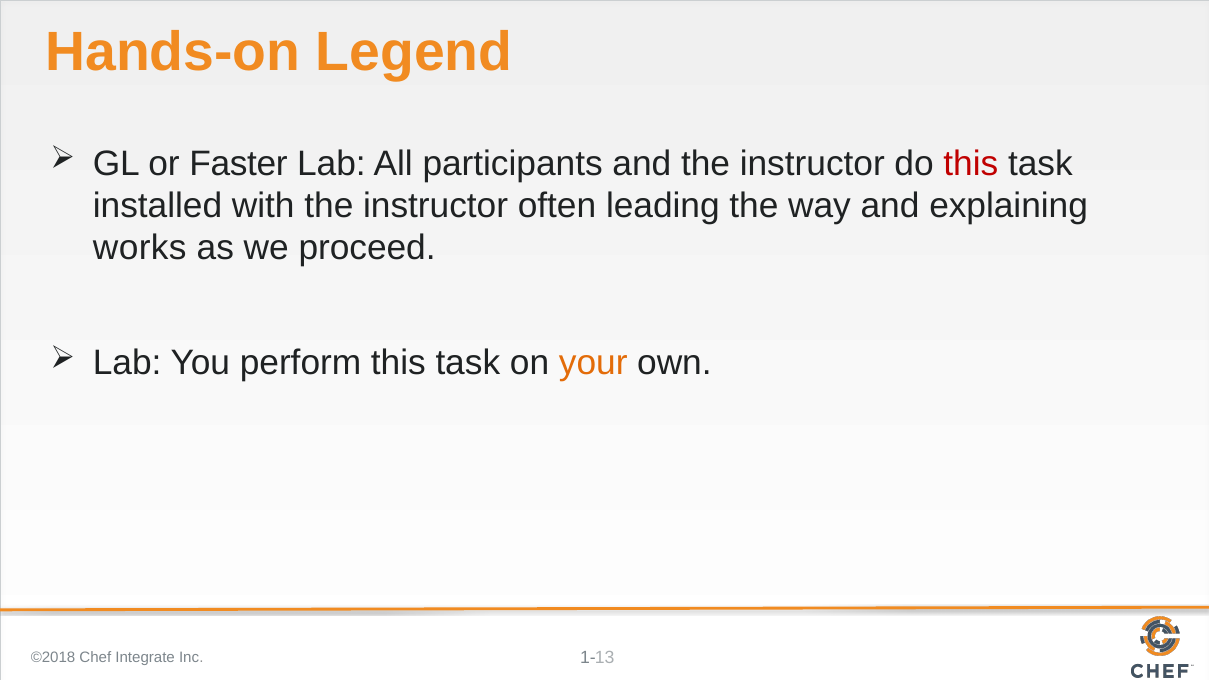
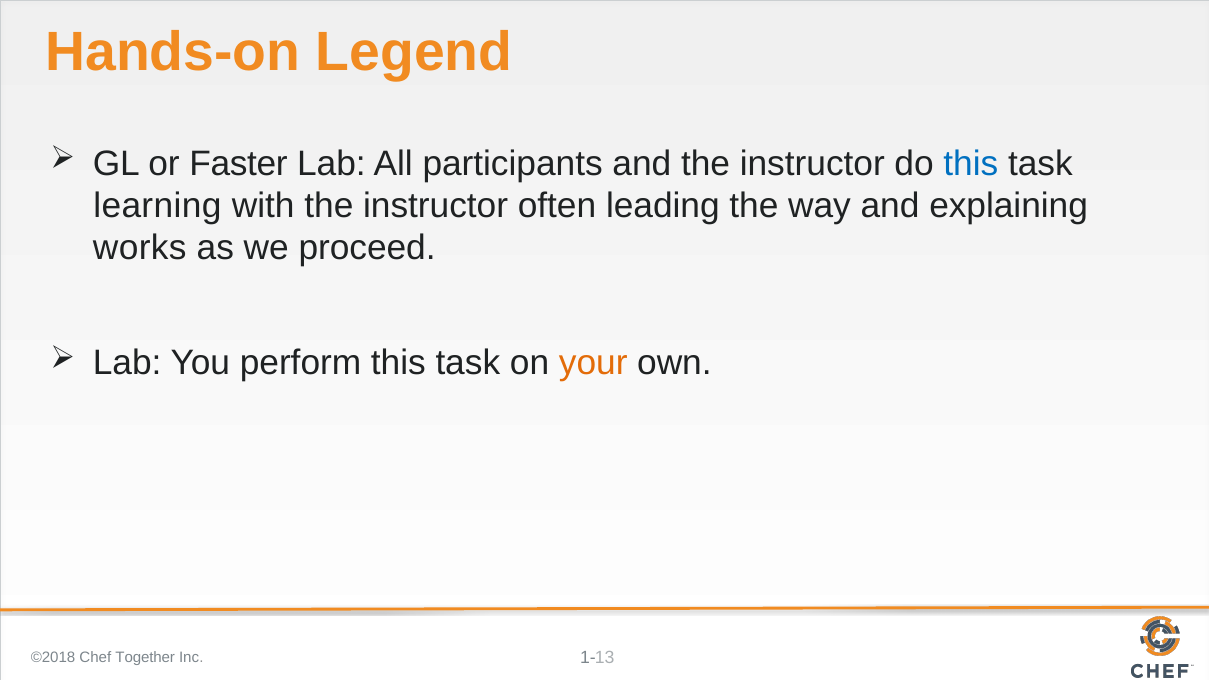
this at (971, 164) colour: red -> blue
installed: installed -> learning
Integrate: Integrate -> Together
